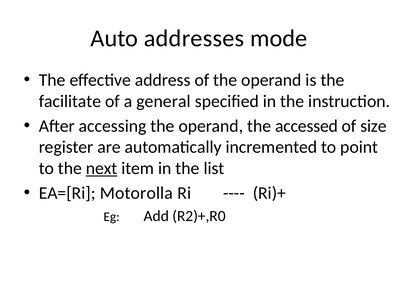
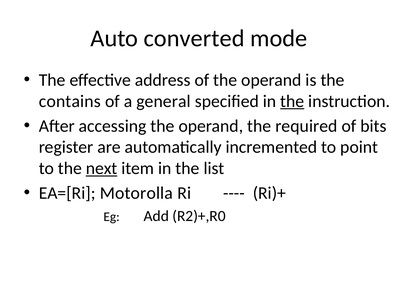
addresses: addresses -> converted
facilitate: facilitate -> contains
the at (292, 101) underline: none -> present
accessed: accessed -> required
size: size -> bits
